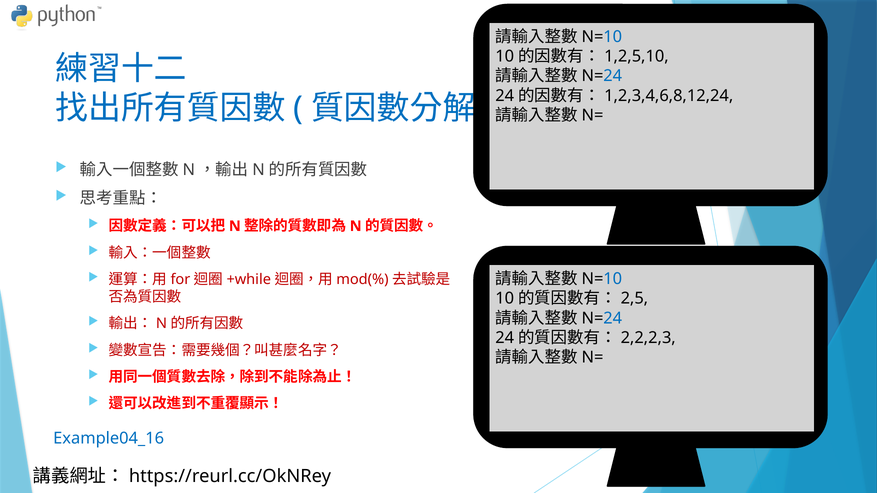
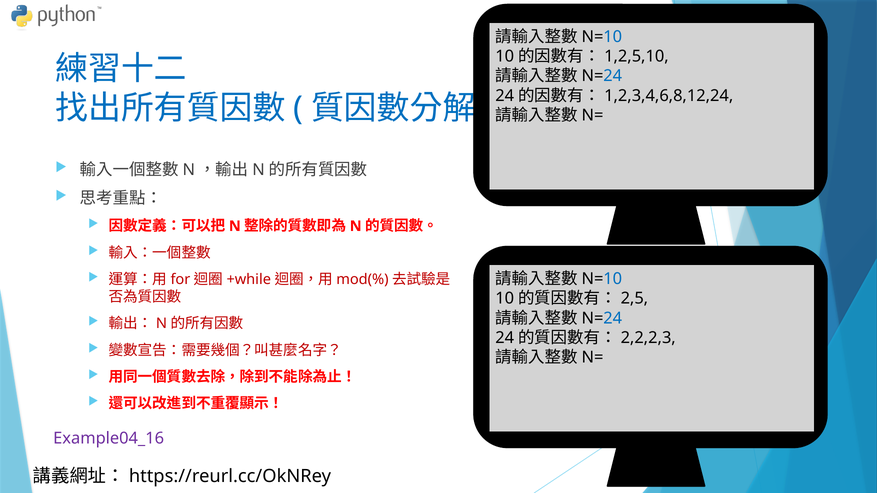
Example04_16 colour: blue -> purple
